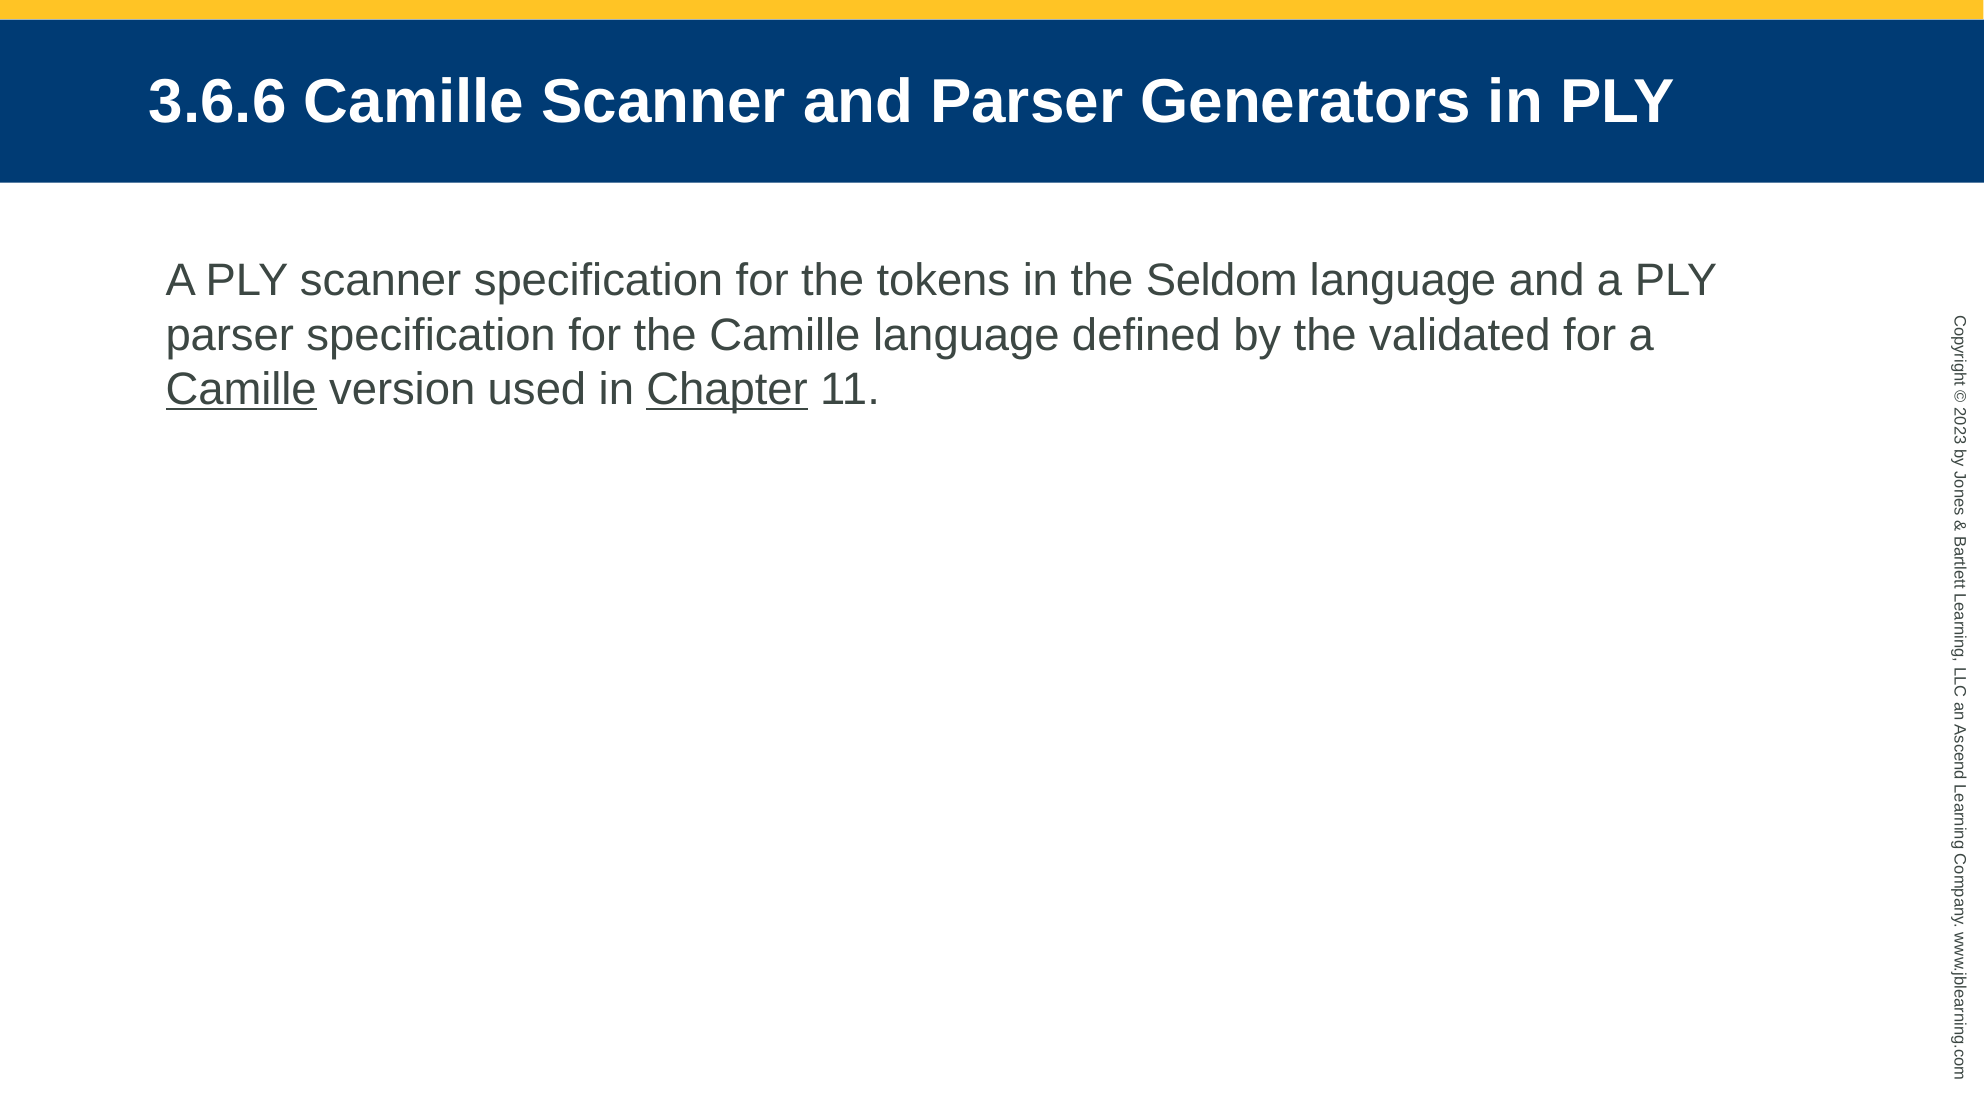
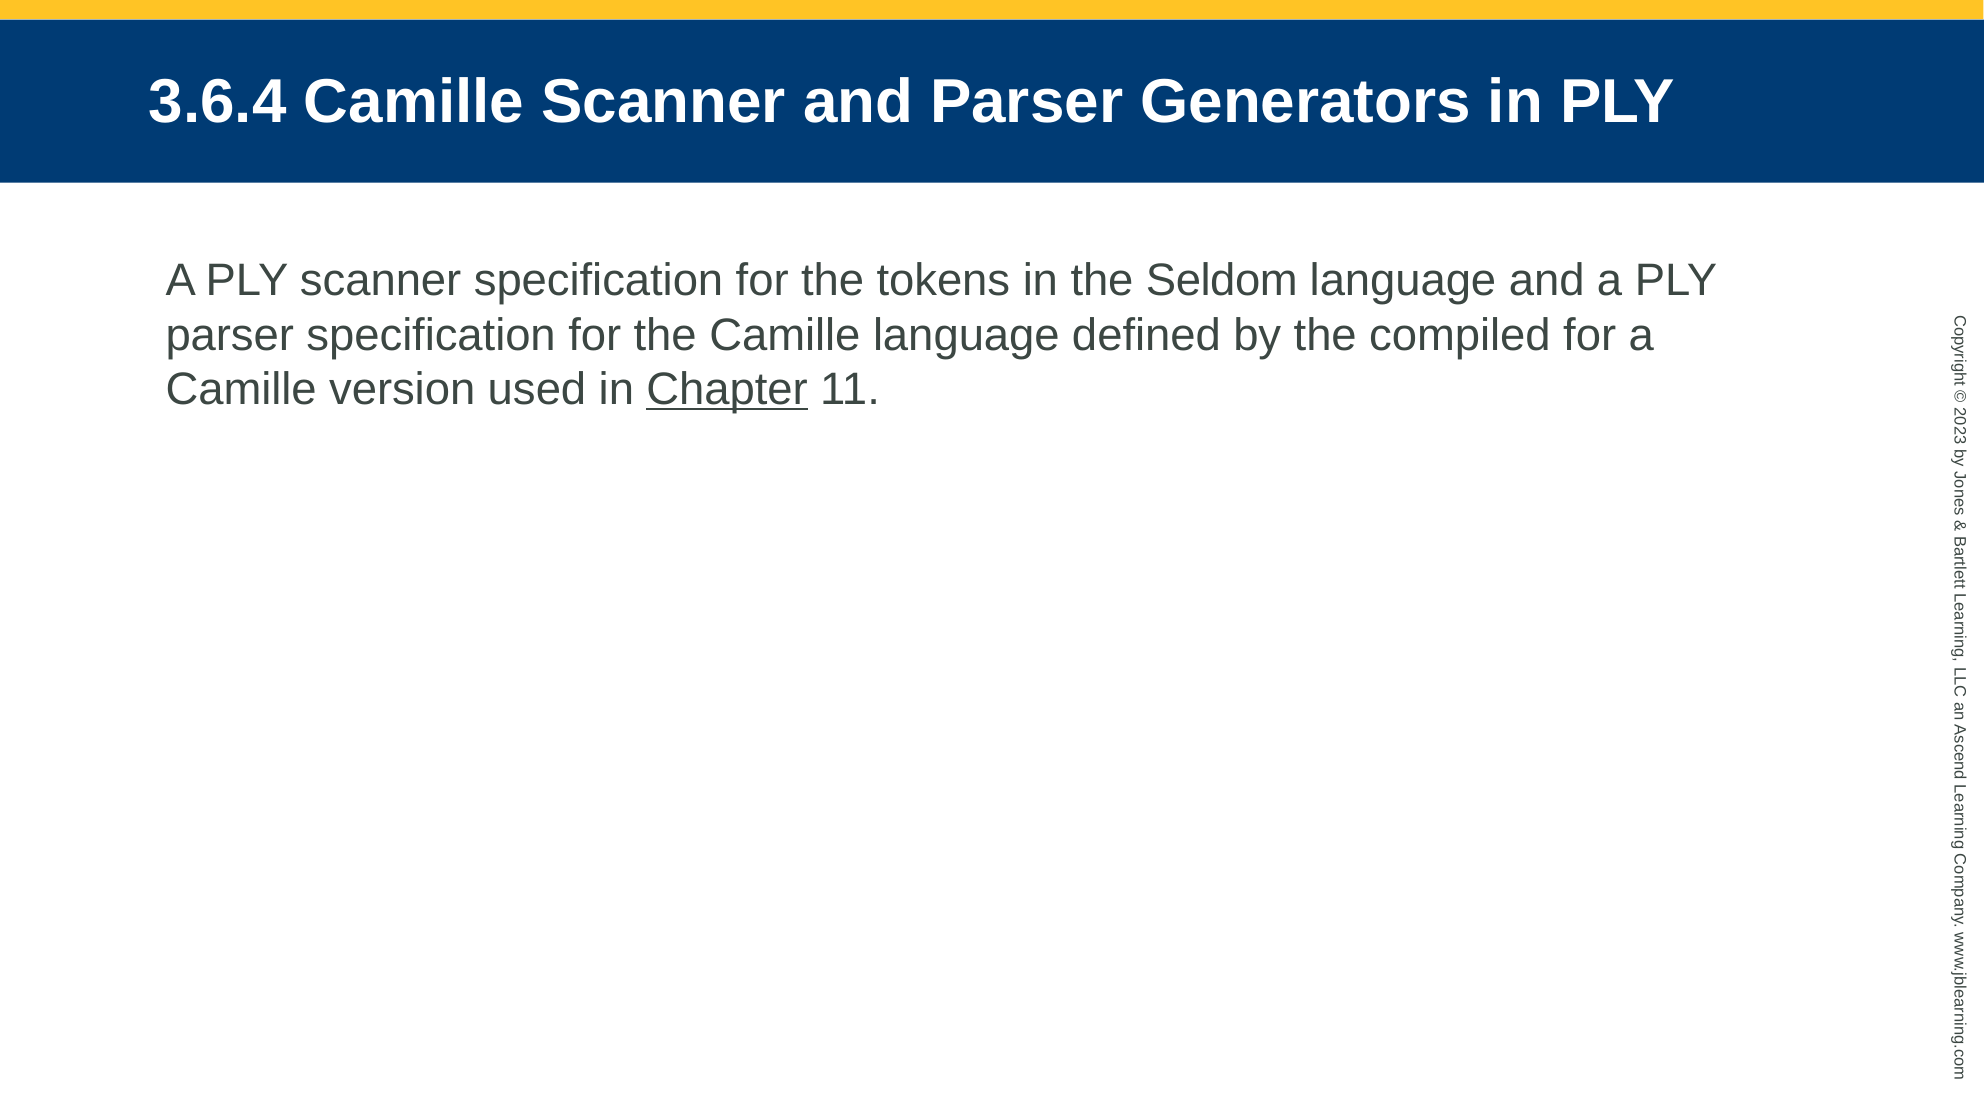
3.6.6: 3.6.6 -> 3.6.4
validated: validated -> compiled
Camille at (241, 390) underline: present -> none
